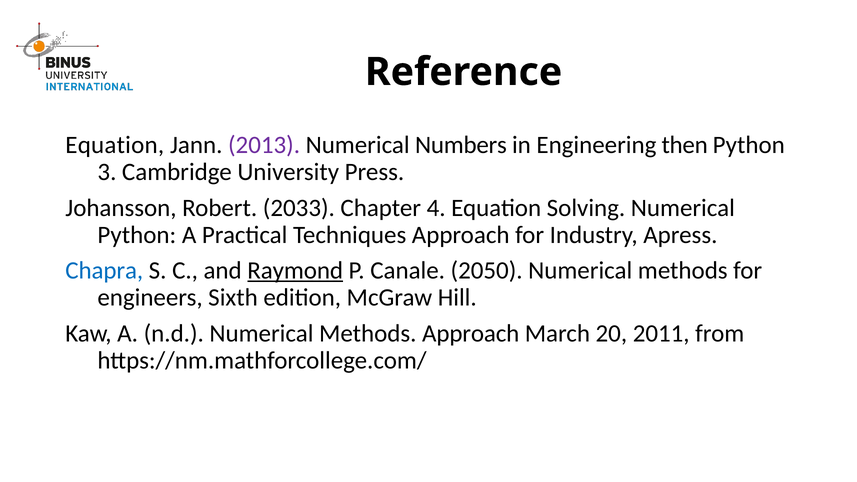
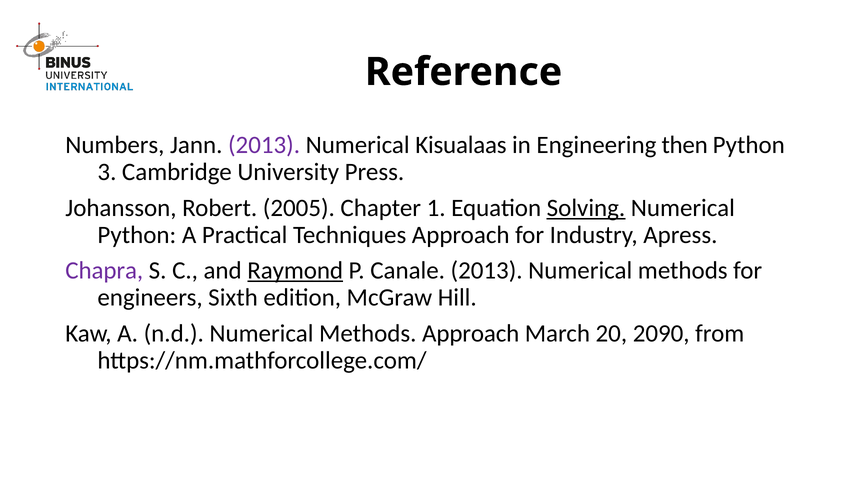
Equation at (115, 145): Equation -> Numbers
Numbers: Numbers -> Kisualaas
2033: 2033 -> 2005
4: 4 -> 1
Solving underline: none -> present
Chapra colour: blue -> purple
Canale 2050: 2050 -> 2013
2011: 2011 -> 2090
